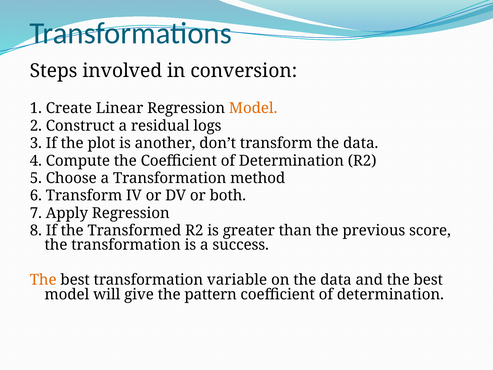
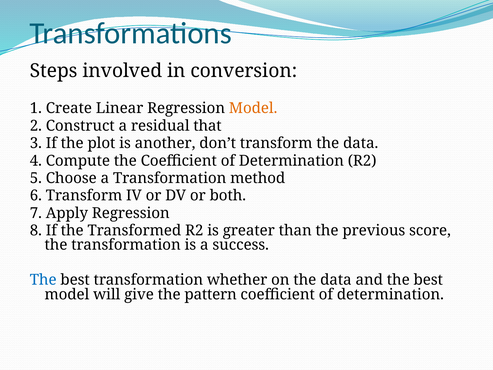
logs: logs -> that
The at (43, 280) colour: orange -> blue
variable: variable -> whether
